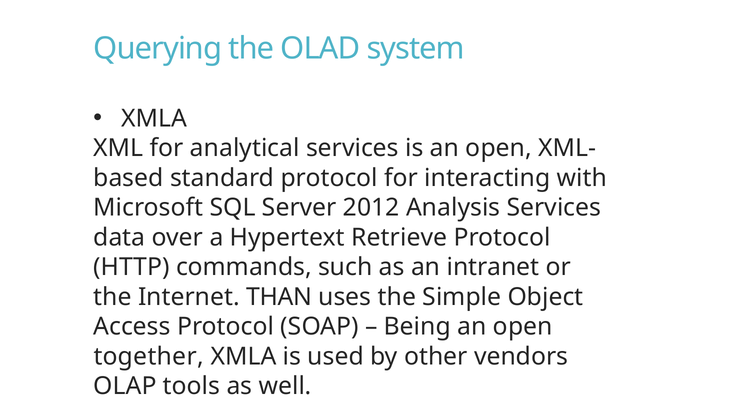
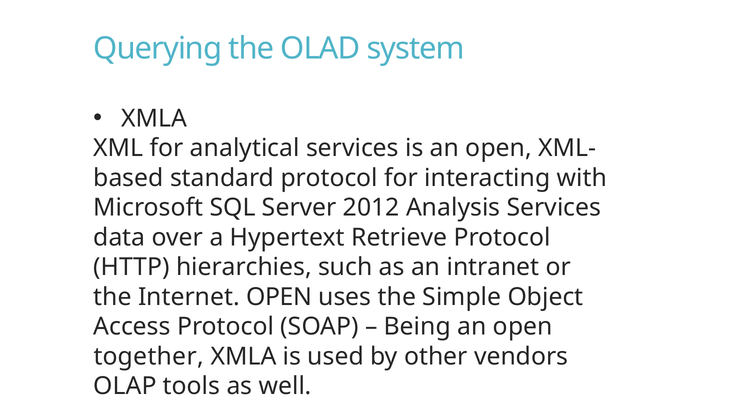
commands: commands -> hierarchies
Internet THAN: THAN -> OPEN
